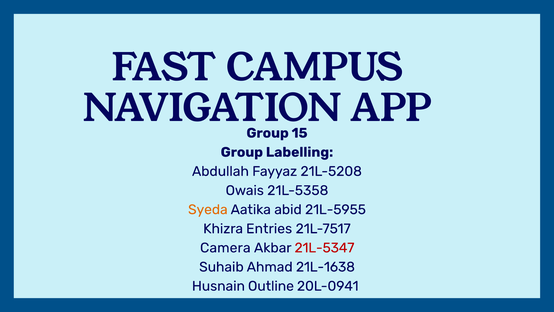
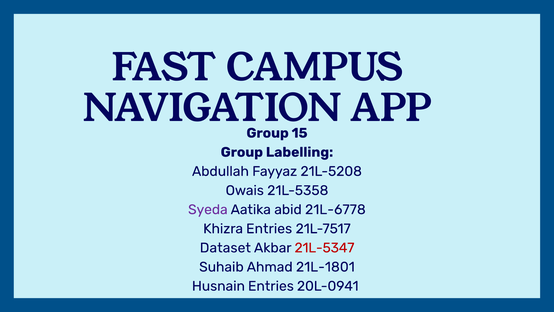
Syeda colour: orange -> purple
21L-5955: 21L-5955 -> 21L-6778
Camera: Camera -> Dataset
21L-1638: 21L-1638 -> 21L-1801
Husnain Outline: Outline -> Entries
